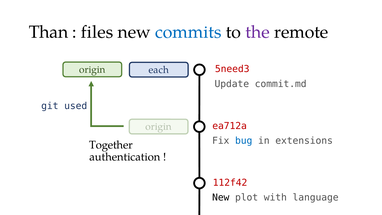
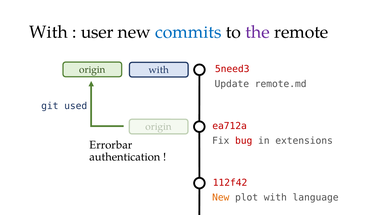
Than at (49, 32): Than -> With
files: files -> user
each at (159, 70): each -> with
commit.md: commit.md -> remote.md
bug colour: blue -> red
Together: Together -> Errorbar
New at (221, 197) colour: black -> orange
